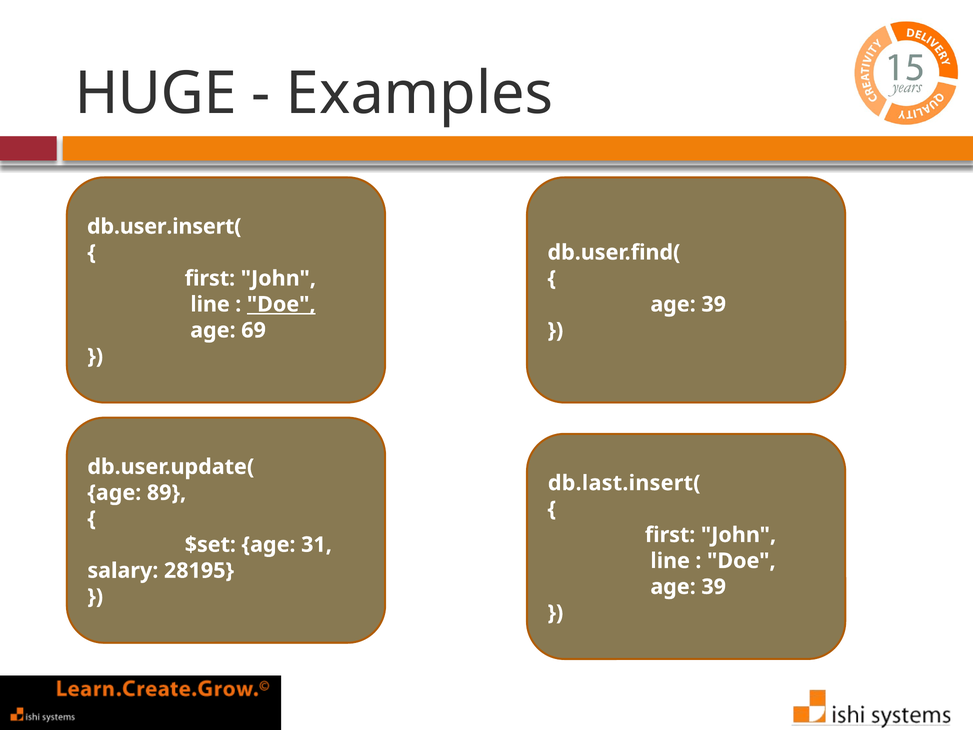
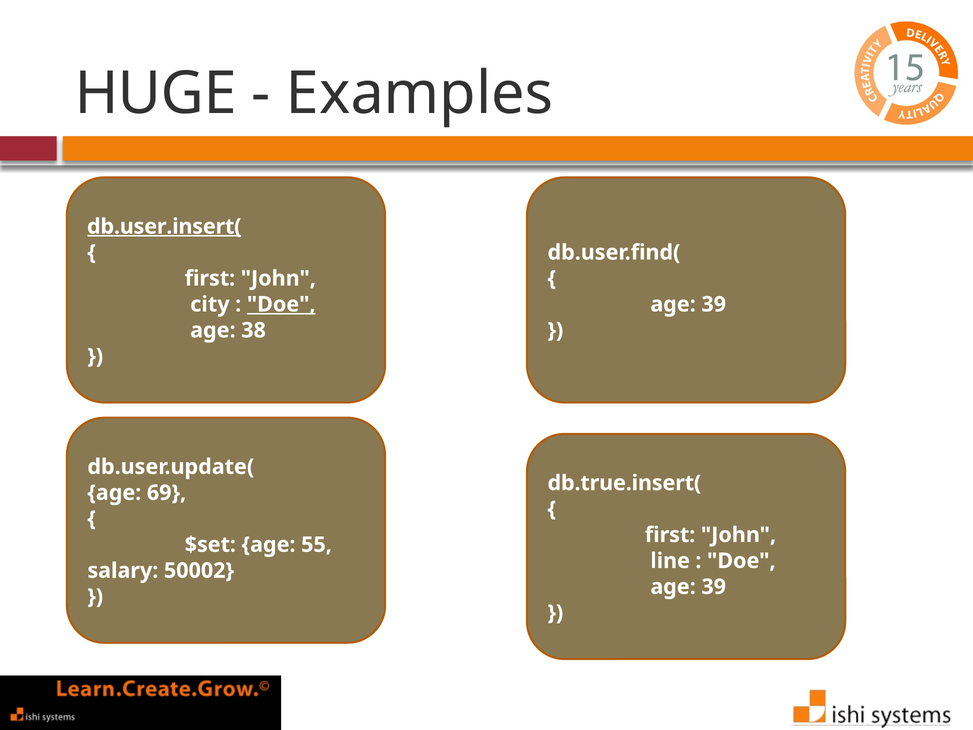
db.user.insert( underline: none -> present
line at (210, 304): line -> city
69: 69 -> 38
db.last.insert(: db.last.insert( -> db.true.insert(
89: 89 -> 69
31: 31 -> 55
28195: 28195 -> 50002
